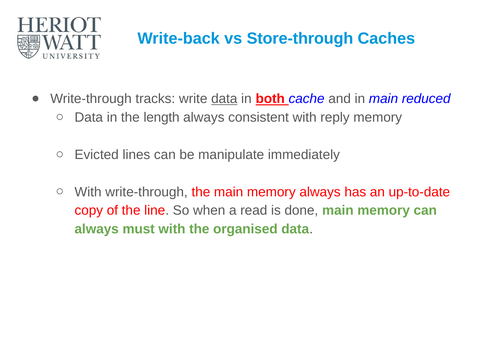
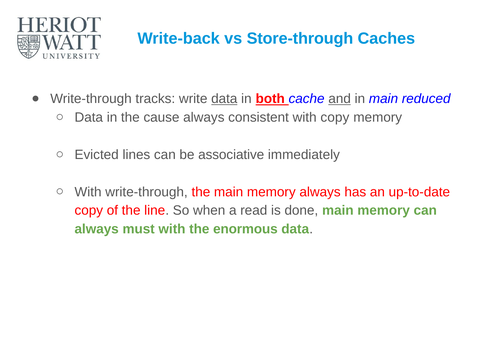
and underline: none -> present
length: length -> cause
with reply: reply -> copy
manipulate: manipulate -> associative
organised: organised -> enormous
